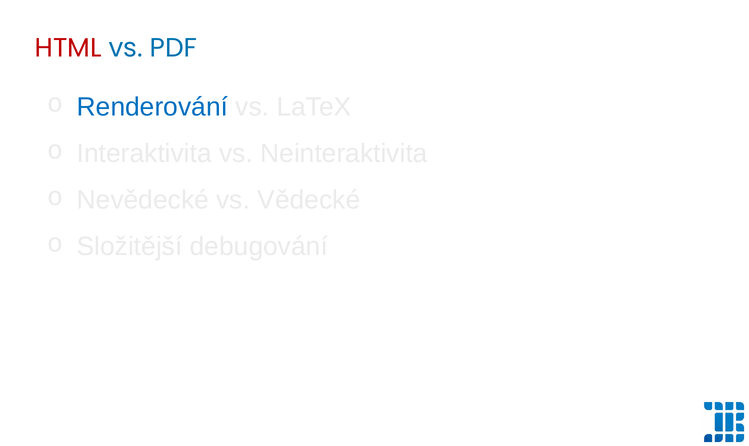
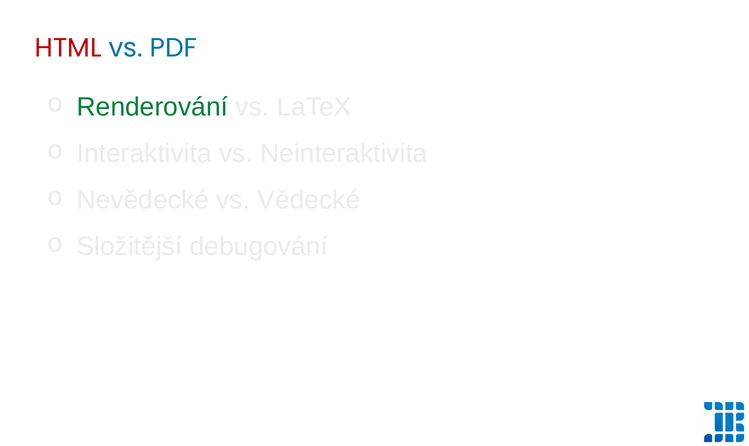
Renderování colour: blue -> green
